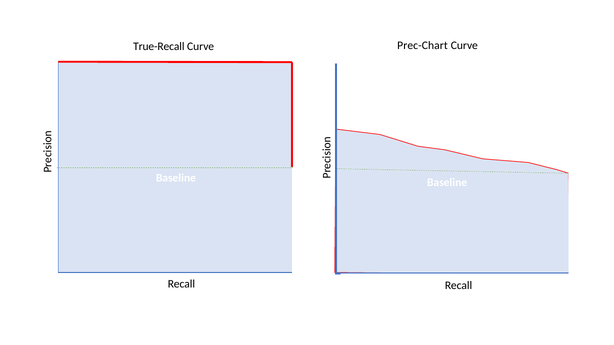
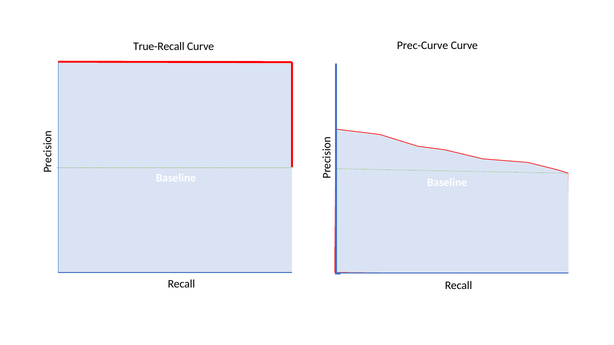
Prec-Chart: Prec-Chart -> Prec-Curve
